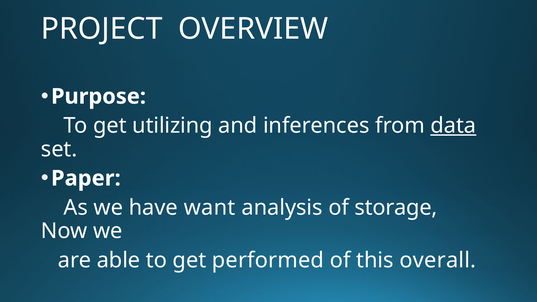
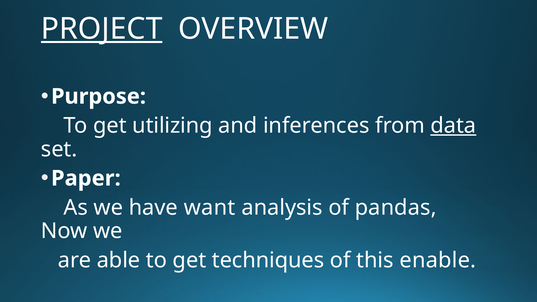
PROJECT underline: none -> present
storage: storage -> pandas
performed: performed -> techniques
overall: overall -> enable
